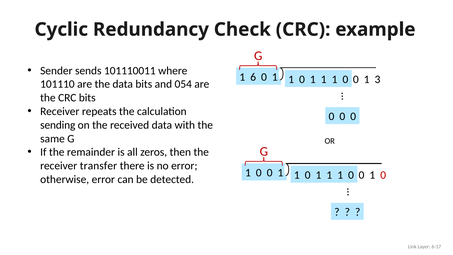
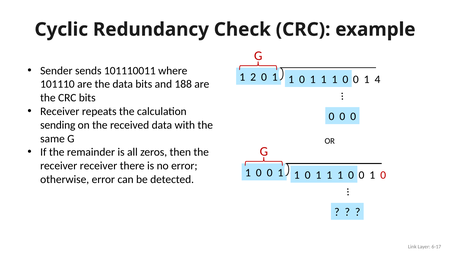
6: 6 -> 2
3: 3 -> 4
054: 054 -> 188
receiver transfer: transfer -> receiver
